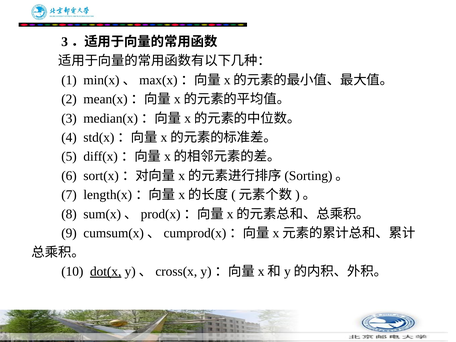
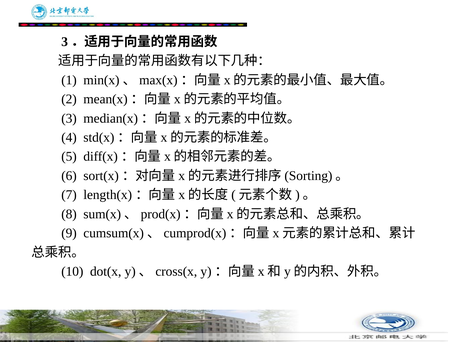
dot(x underline: present -> none
